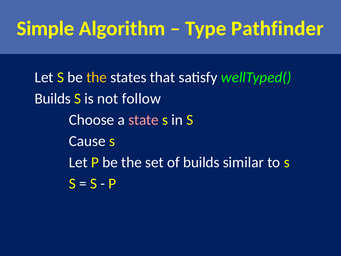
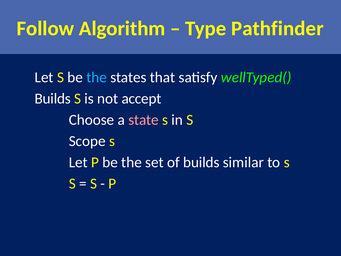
Simple: Simple -> Follow
the at (97, 77) colour: yellow -> light blue
follow: follow -> accept
Cause: Cause -> Scope
